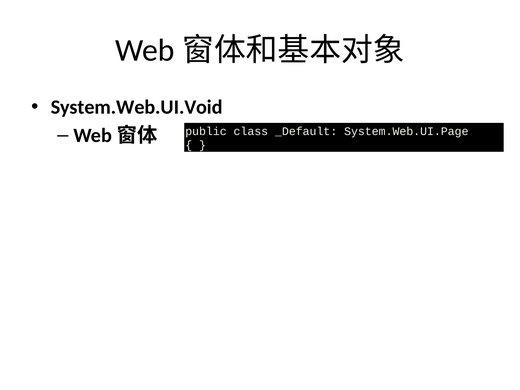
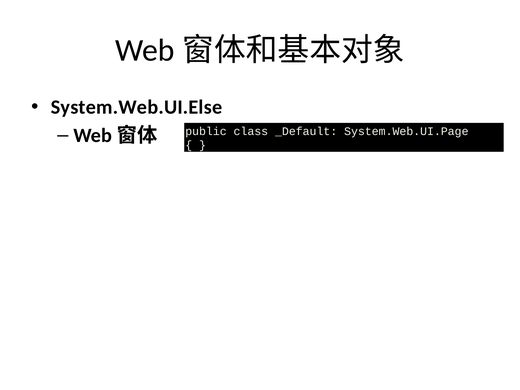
System.Web.UI.Void: System.Web.UI.Void -> System.Web.UI.Else
